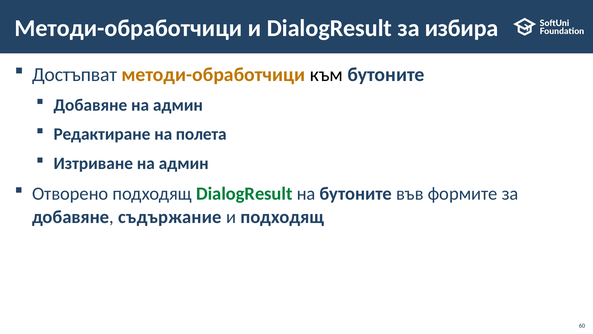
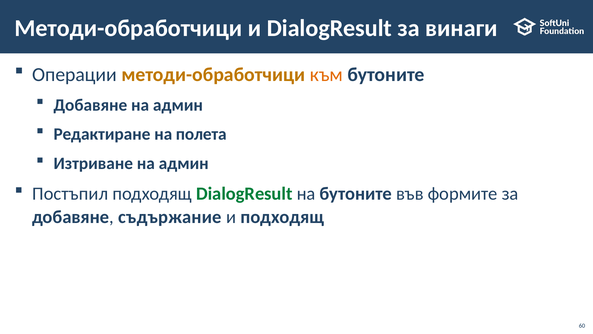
избира: избира -> винаги
Достъпват: Достъпват -> Операции
към colour: black -> orange
Отворено: Отворено -> Постъпил
